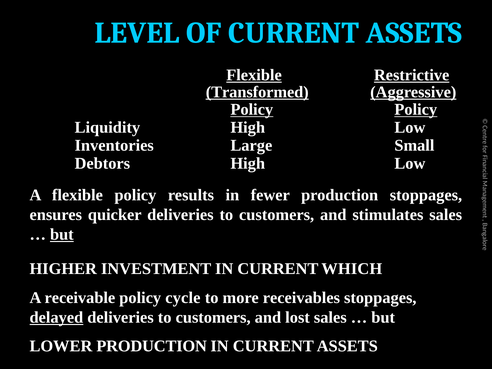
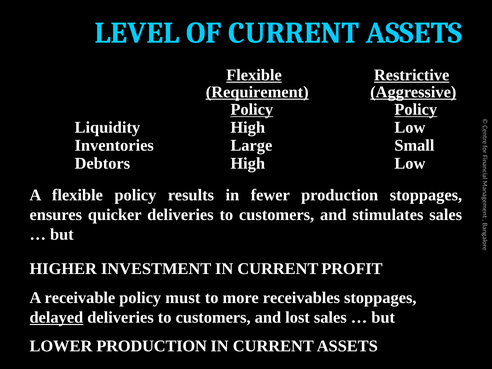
Transformed: Transformed -> Requirement
but at (62, 234) underline: present -> none
WHICH: WHICH -> PROFIT
cycle: cycle -> must
